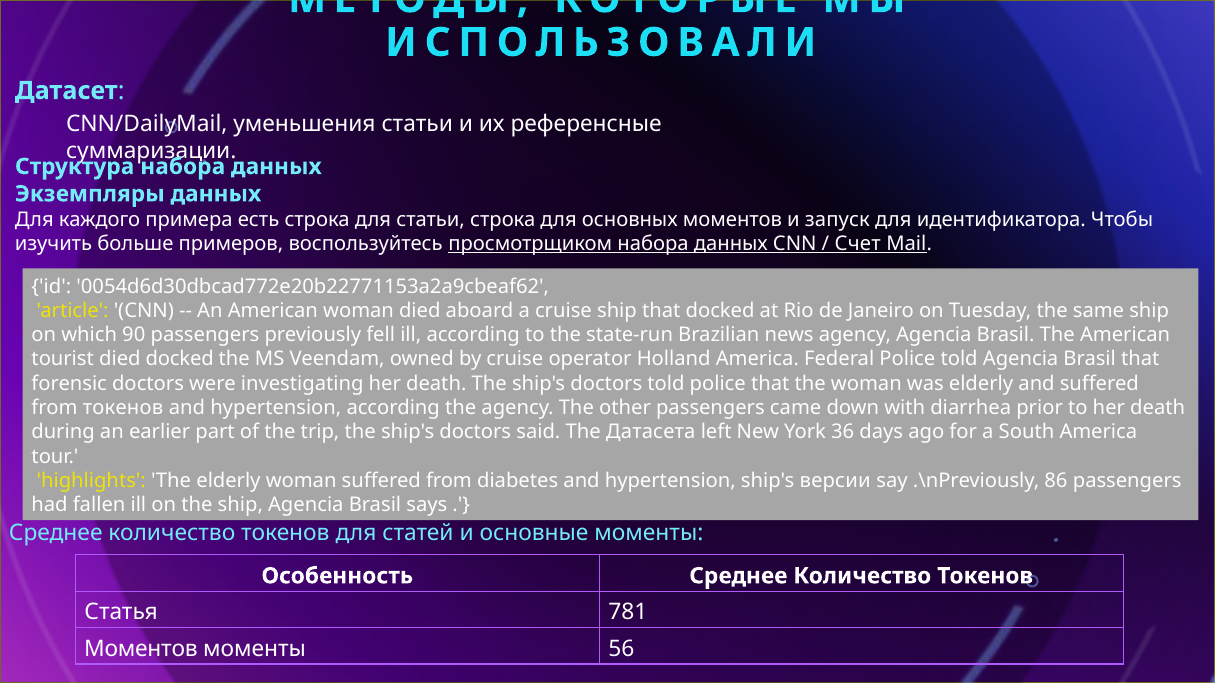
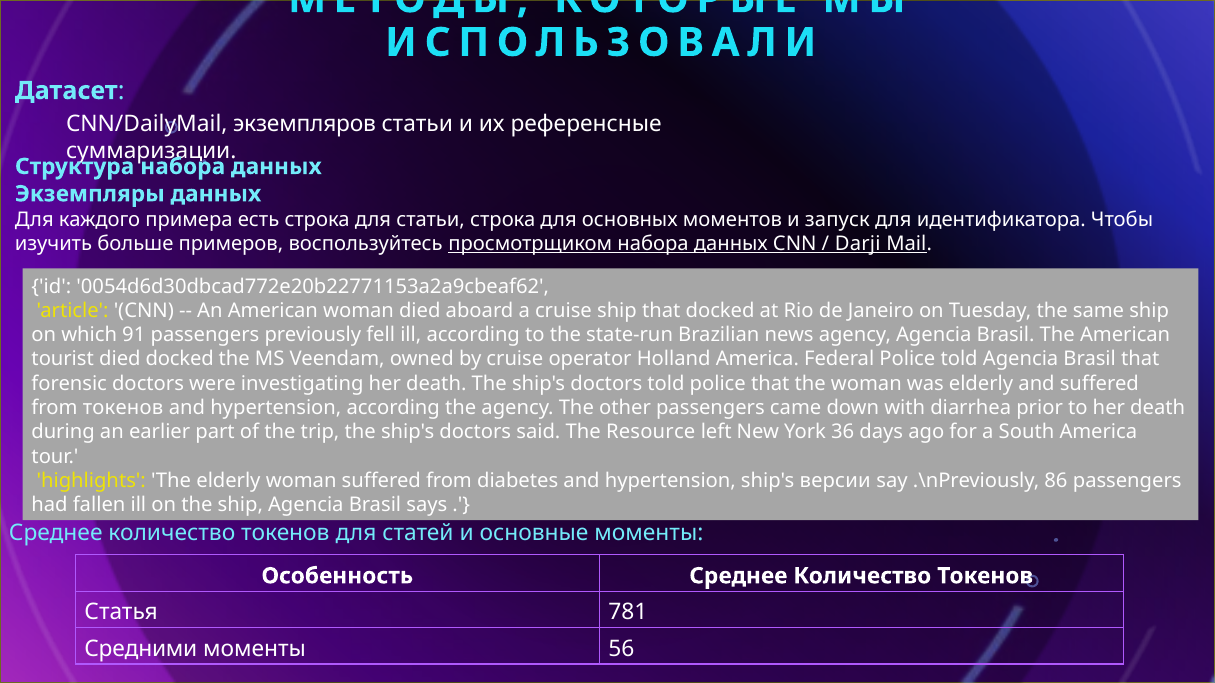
уменьшения: уменьшения -> экземпляров
Счет: Счет -> Darji
90: 90 -> 91
Датасета: Датасета -> Resource
Моментов at (141, 649): Моментов -> Средними
